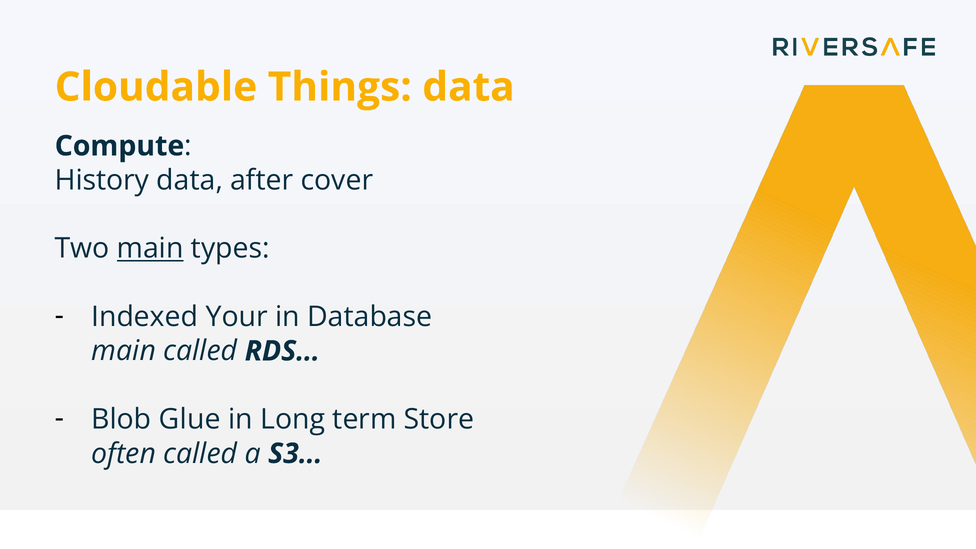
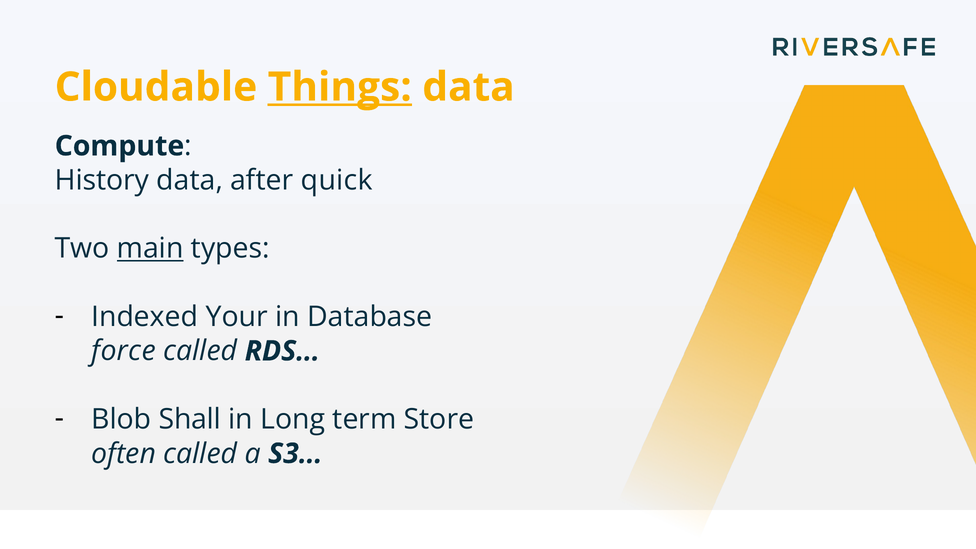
Things underline: none -> present
cover: cover -> quick
main at (124, 351): main -> force
Glue: Glue -> Shall
